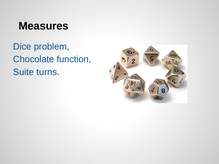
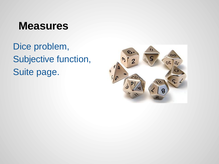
Chocolate: Chocolate -> Subjective
turns: turns -> page
